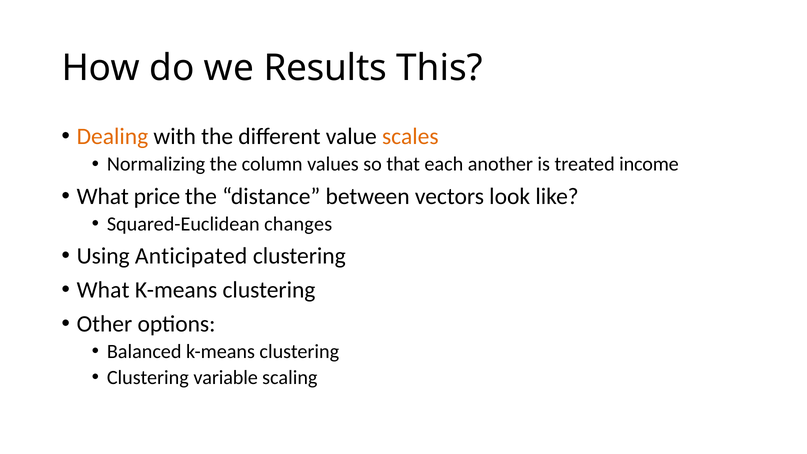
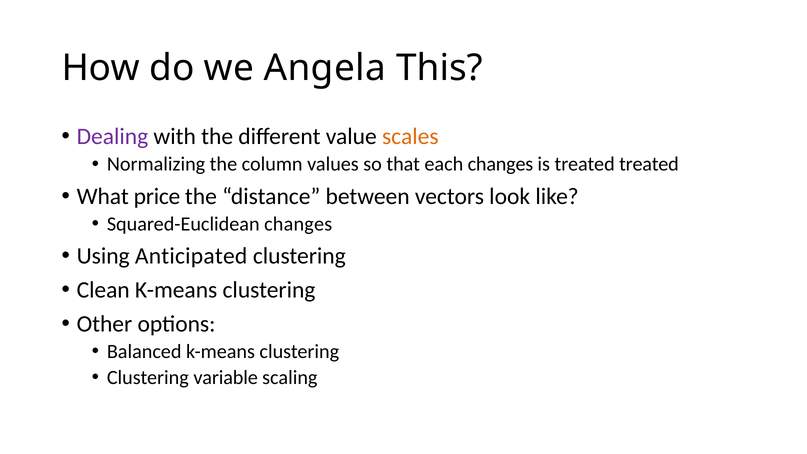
Results: Results -> Angela
Dealing colour: orange -> purple
each another: another -> changes
treated income: income -> treated
What at (103, 290): What -> Clean
